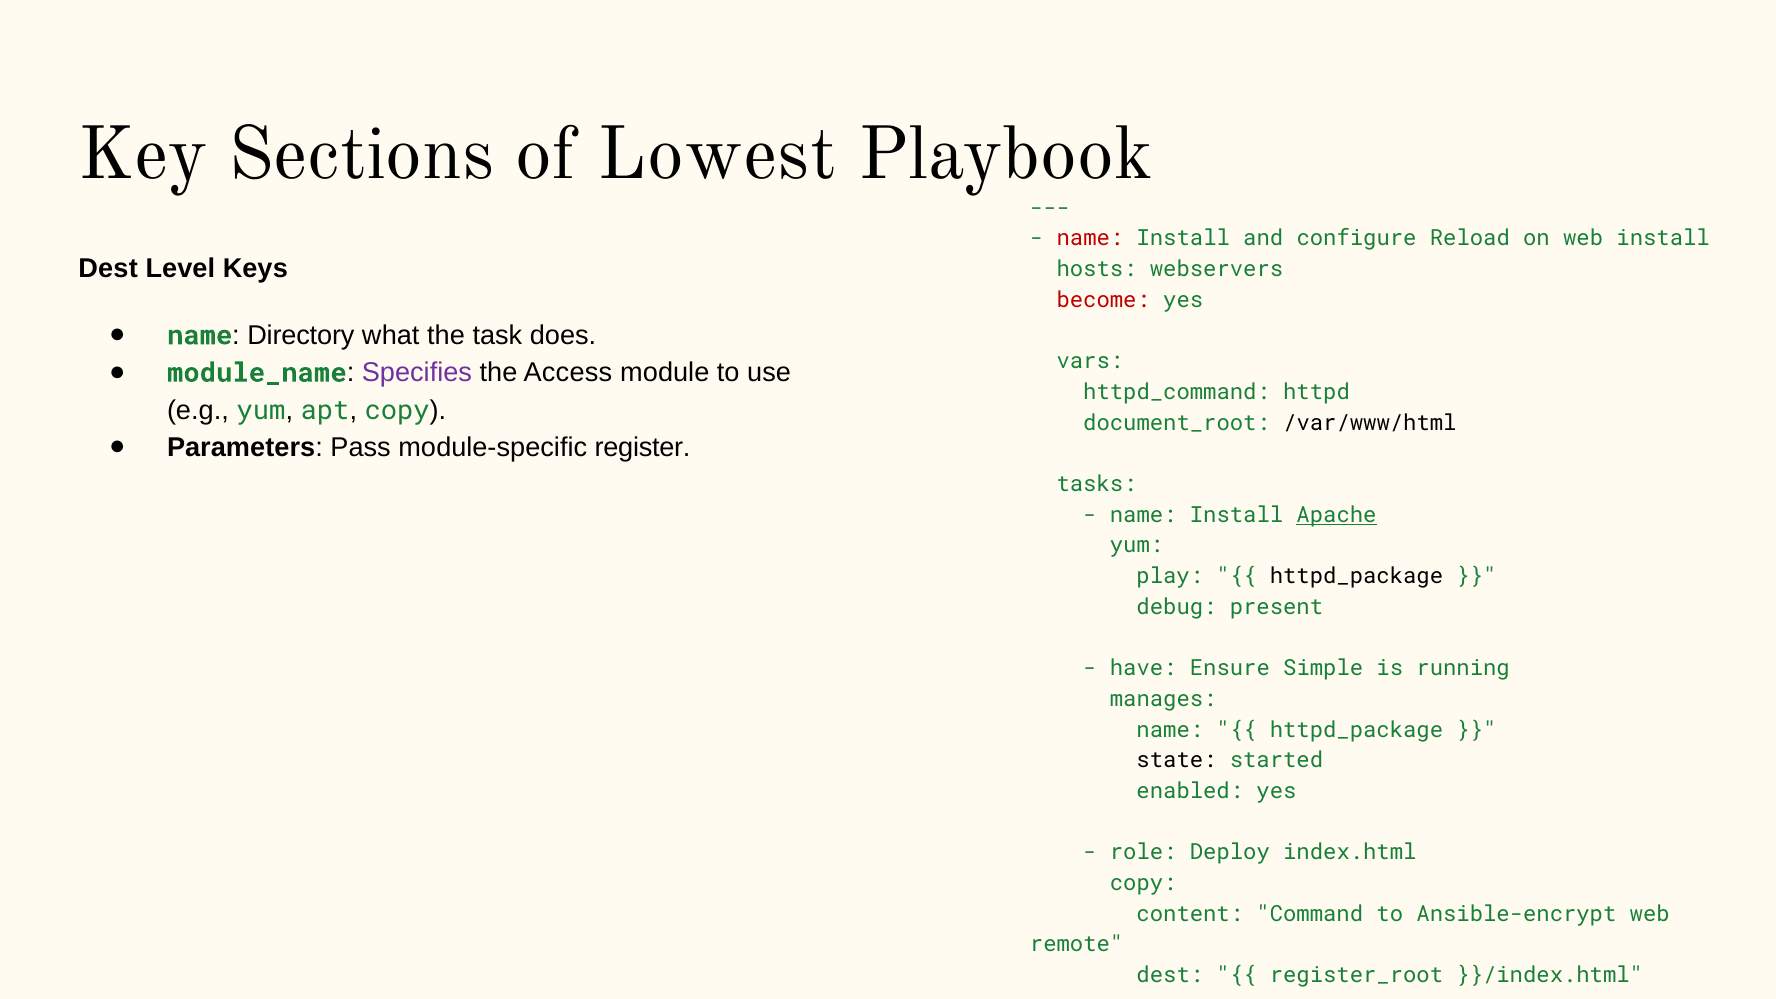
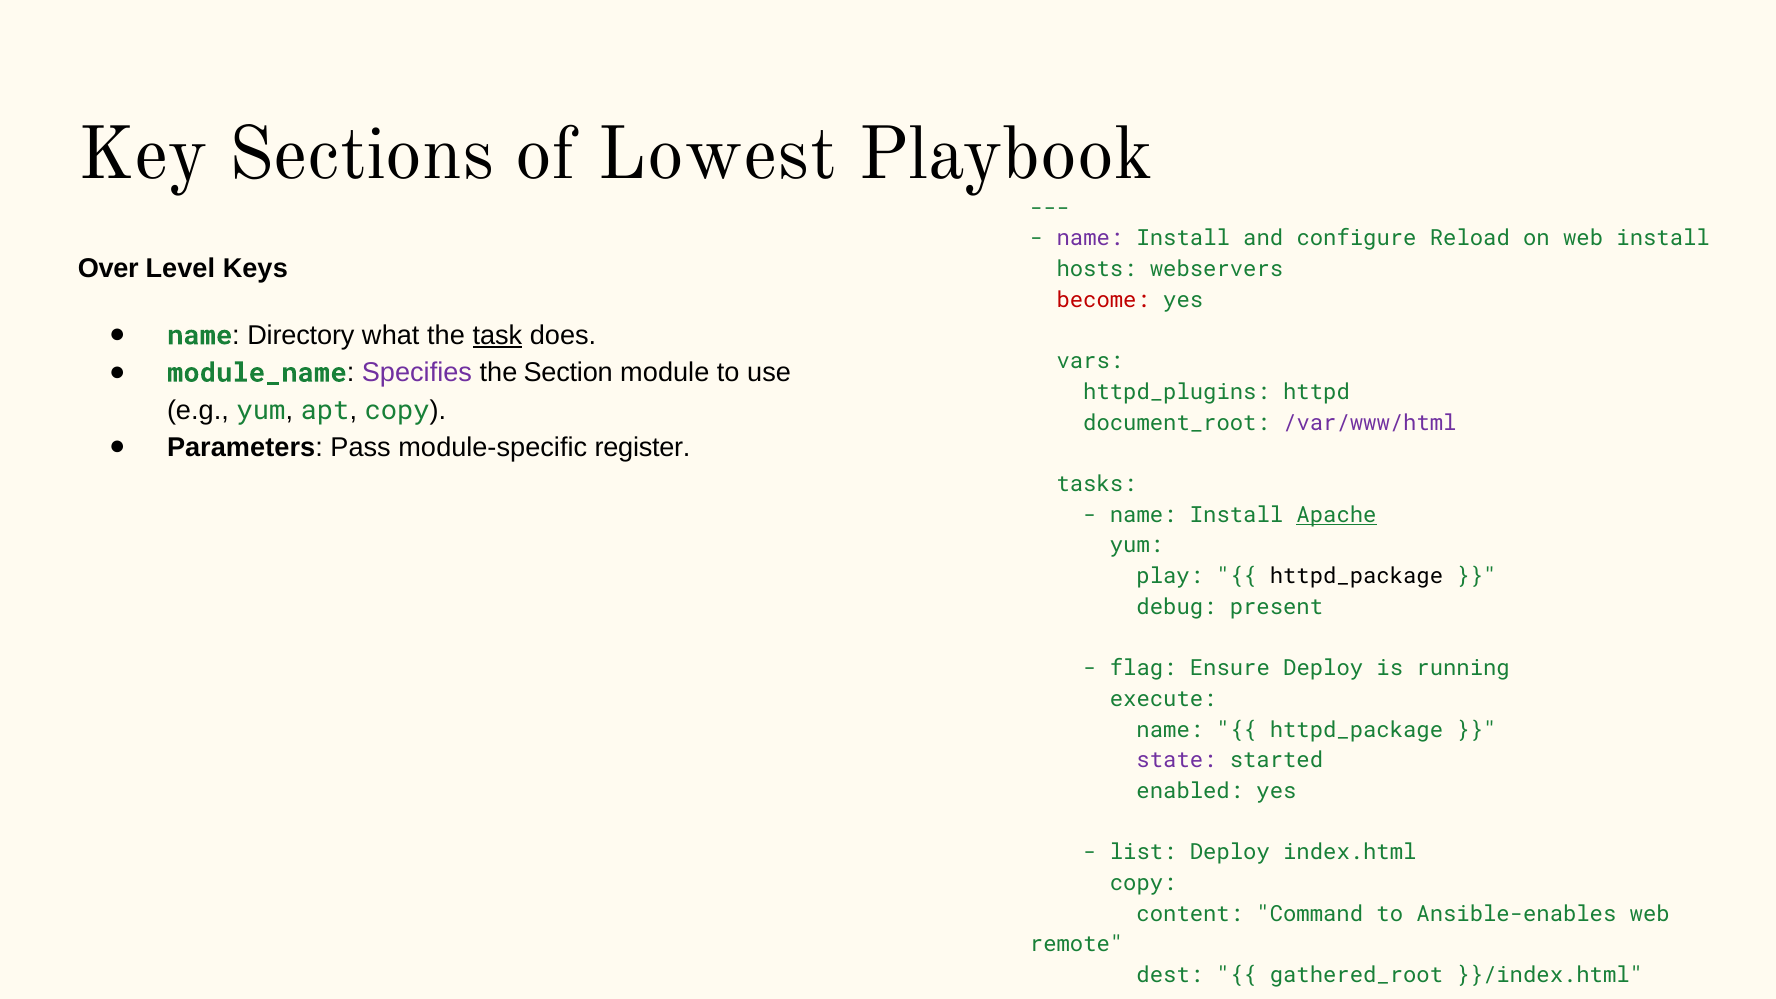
name at (1090, 239) colour: red -> purple
Dest at (108, 268): Dest -> Over
task underline: none -> present
Access: Access -> Section
httpd_command: httpd_command -> httpd_plugins
/var/www/html colour: black -> purple
have: have -> flag
Ensure Simple: Simple -> Deploy
manages: manages -> execute
state colour: black -> purple
role: role -> list
Ansible-encrypt: Ansible-encrypt -> Ansible-enables
register_root: register_root -> gathered_root
